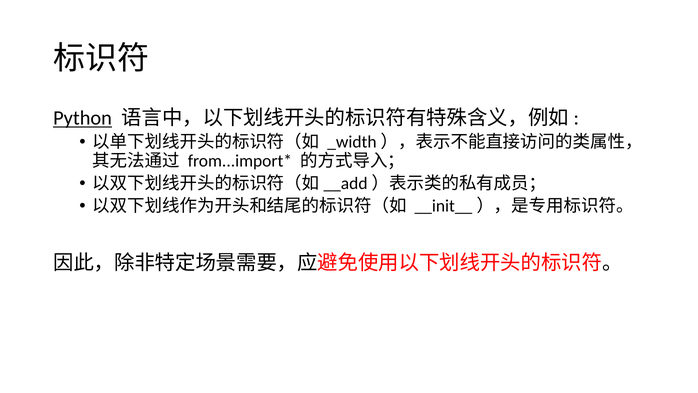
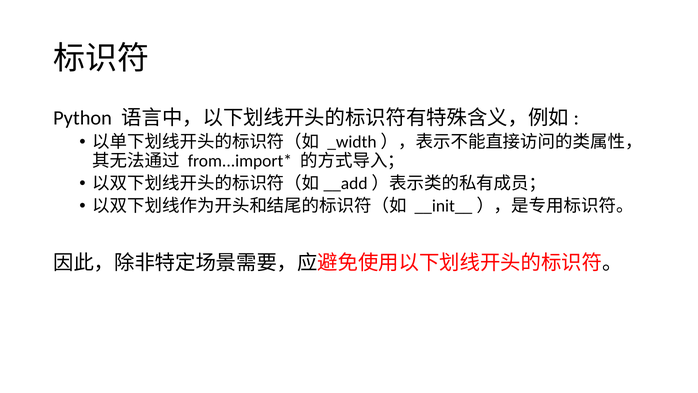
Python underline: present -> none
